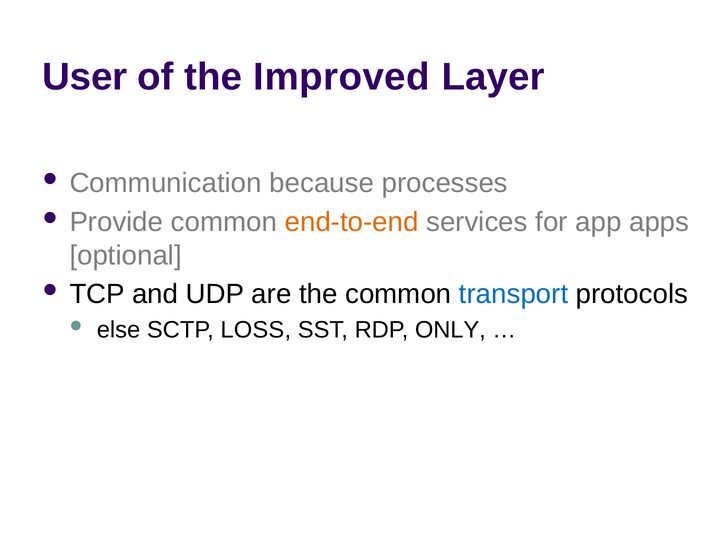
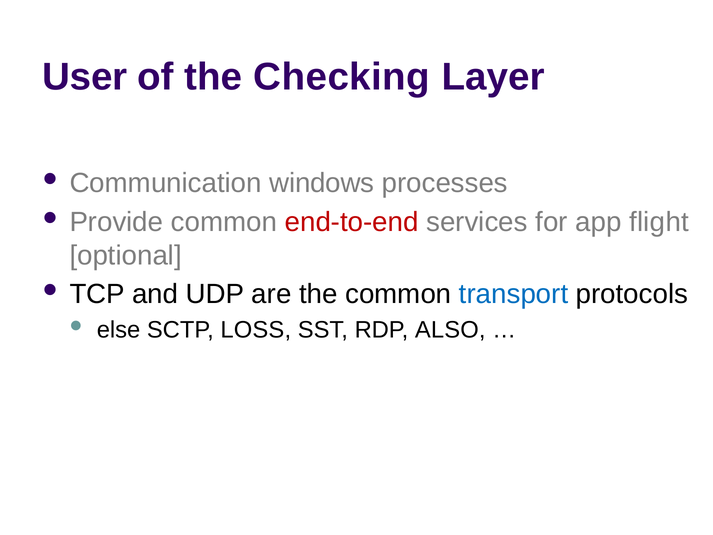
Improved: Improved -> Checking
because: because -> windows
end-to-end colour: orange -> red
apps: apps -> flight
ONLY: ONLY -> ALSO
